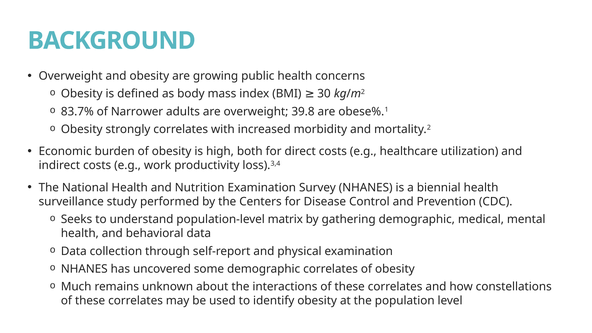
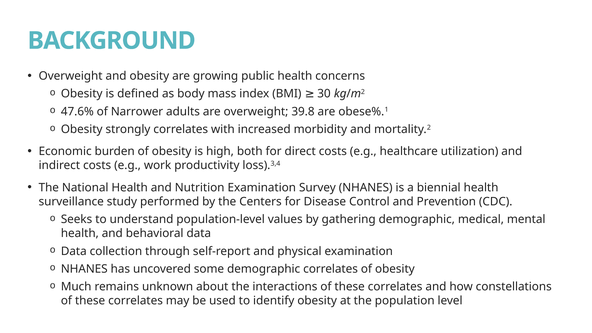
83.7%: 83.7% -> 47.6%
matrix: matrix -> values
